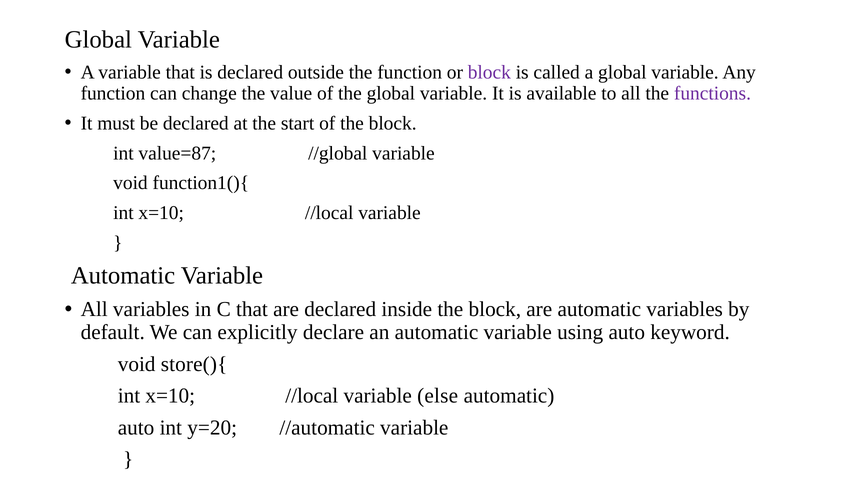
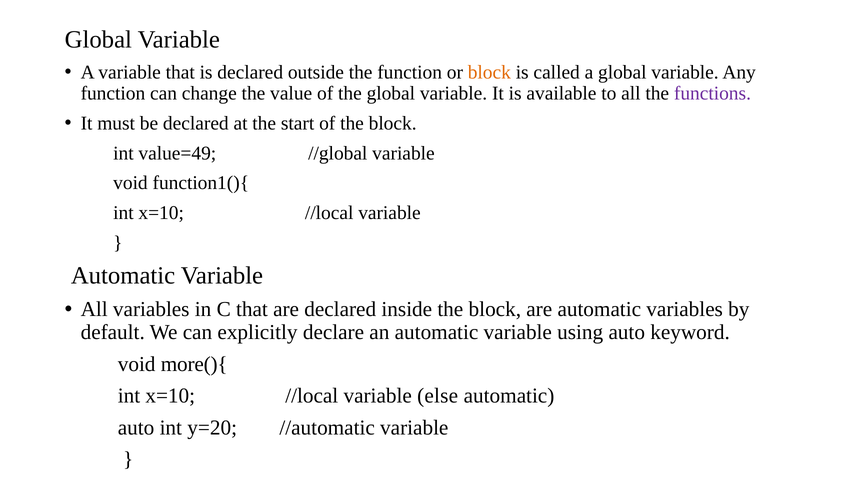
block at (489, 72) colour: purple -> orange
value=87: value=87 -> value=49
store(){: store(){ -> more(){
